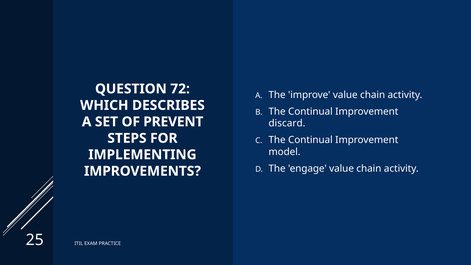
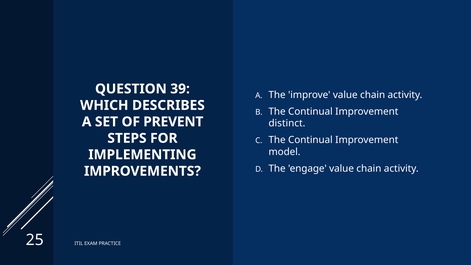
72: 72 -> 39
discard: discard -> distinct
